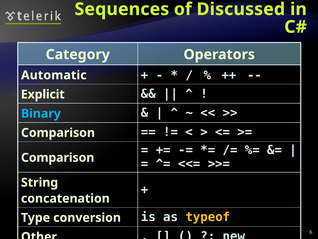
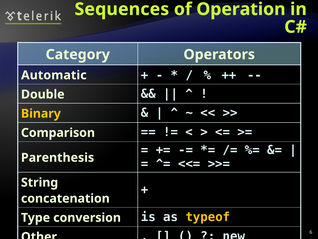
Discussed: Discussed -> Operation
Explicit: Explicit -> Double
Binary colour: light blue -> yellow
Comparison at (58, 157): Comparison -> Parenthesis
